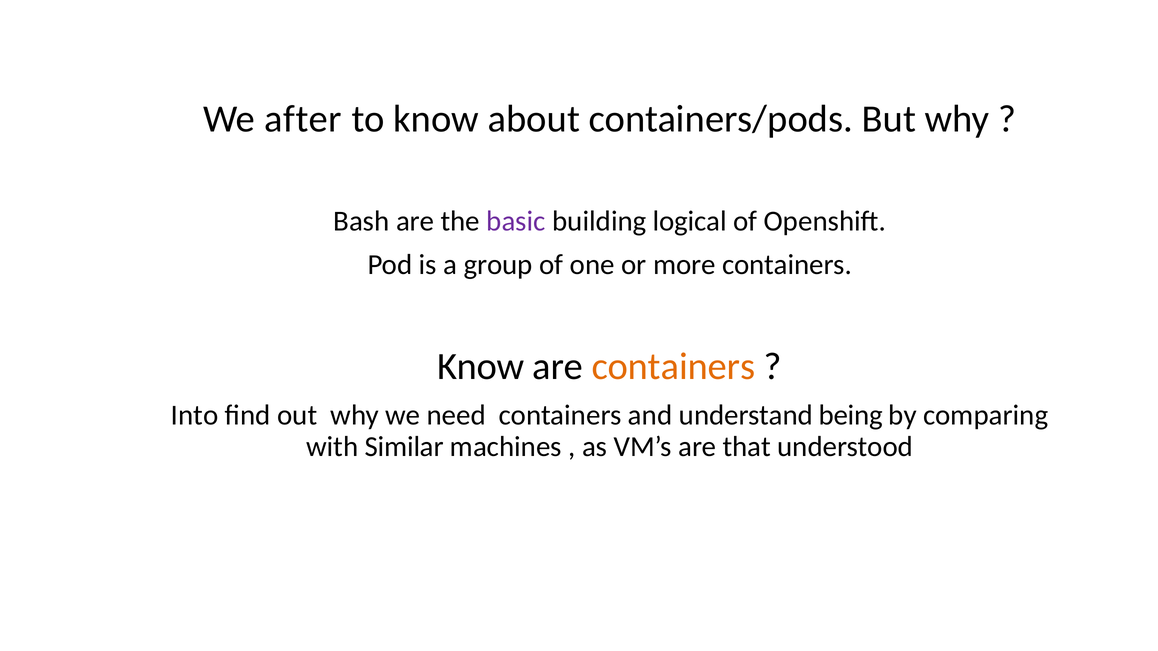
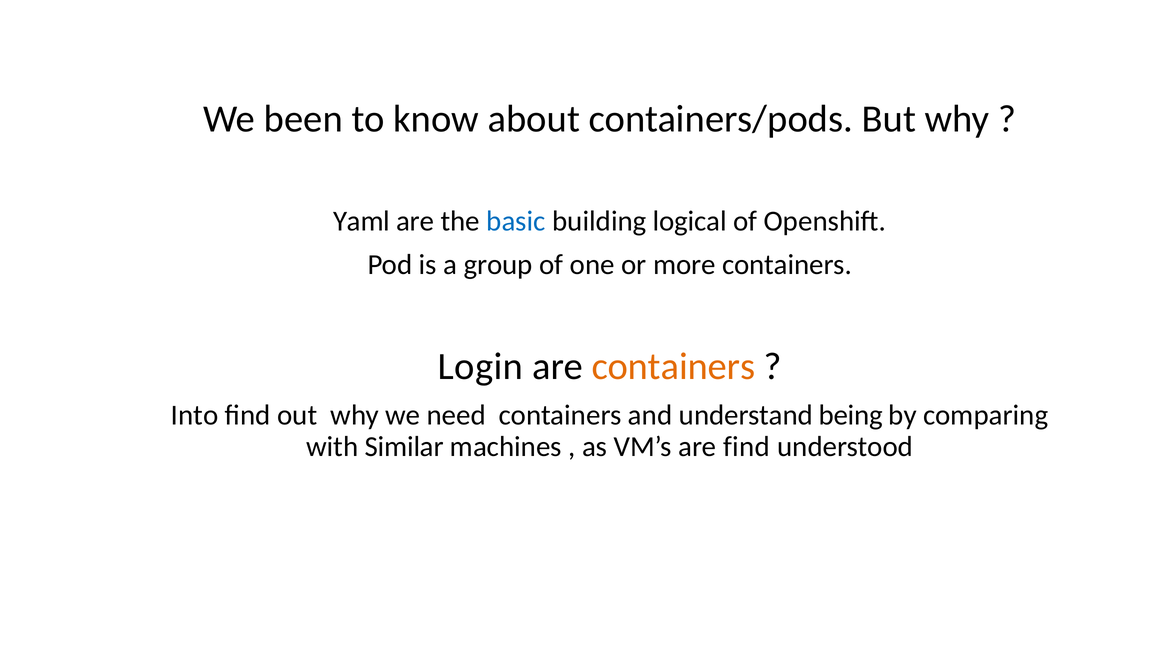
after: after -> been
Bash: Bash -> Yaml
basic colour: purple -> blue
Know at (481, 367): Know -> Login
are that: that -> find
